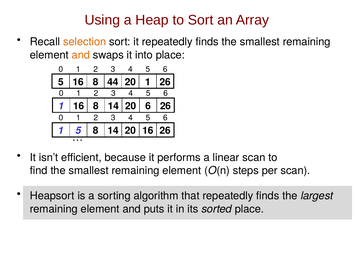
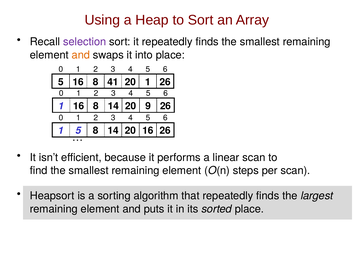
selection colour: orange -> purple
44: 44 -> 41
20 6: 6 -> 9
